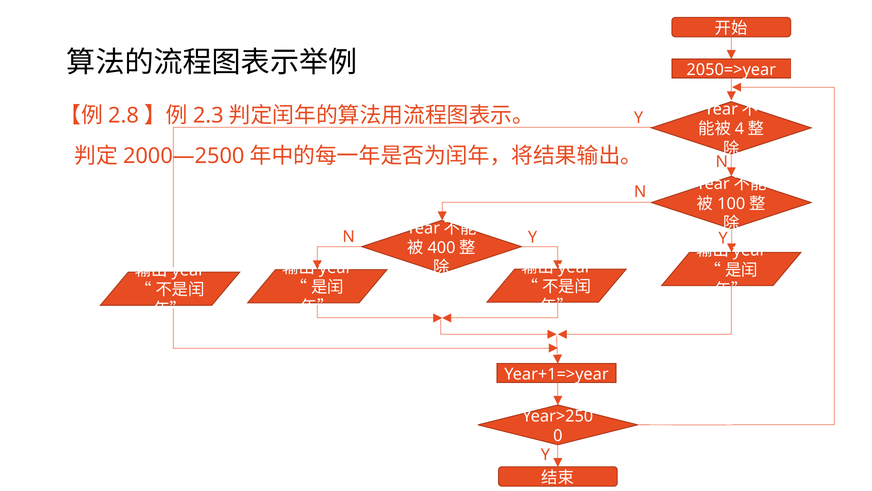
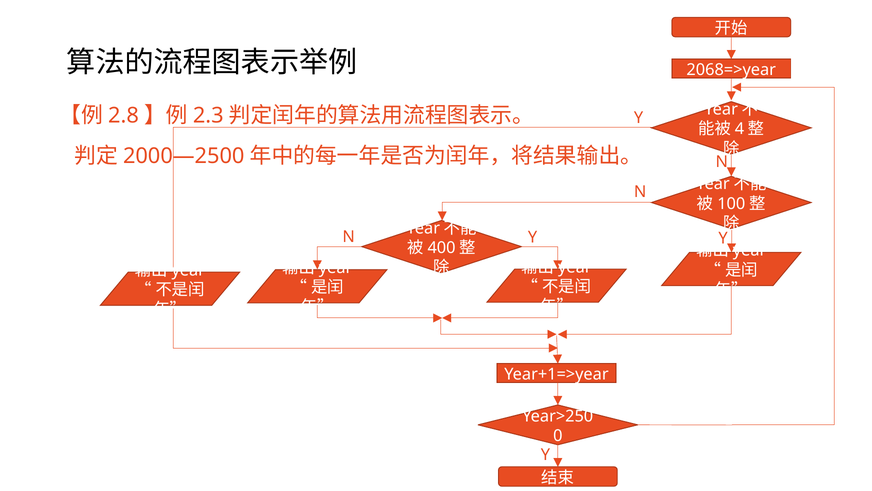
2050=>year: 2050=>year -> 2068=>year
